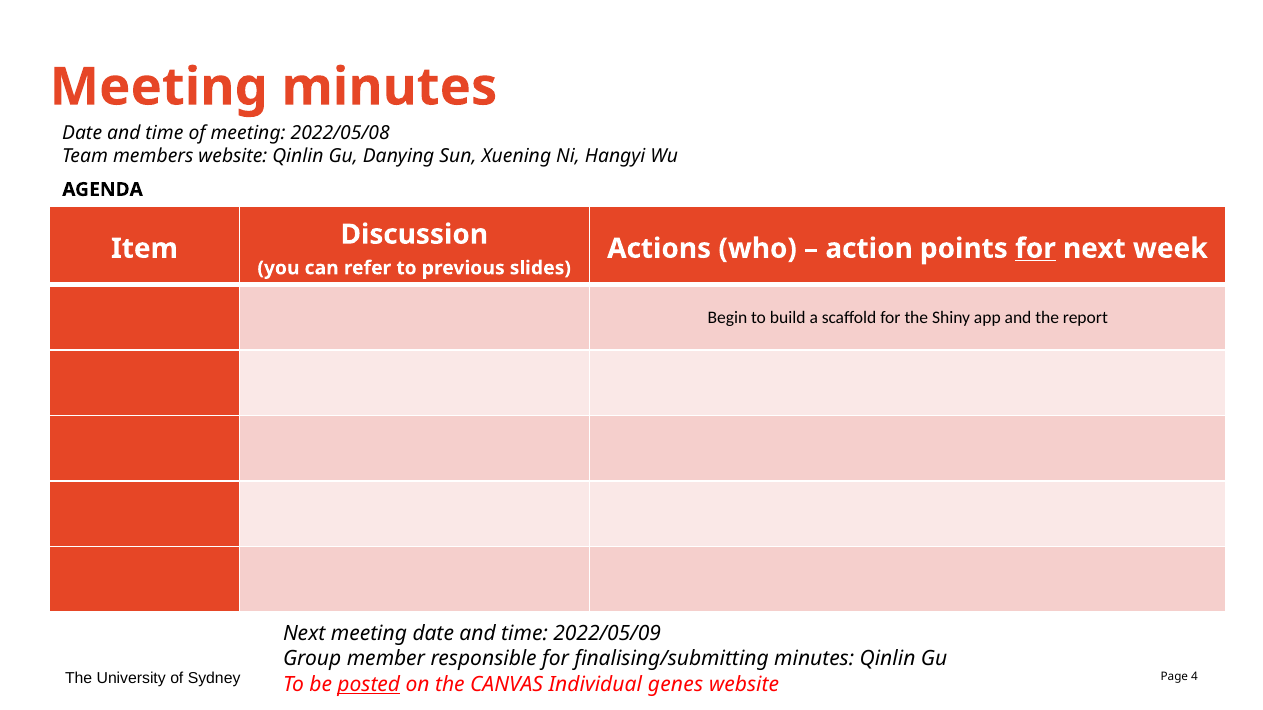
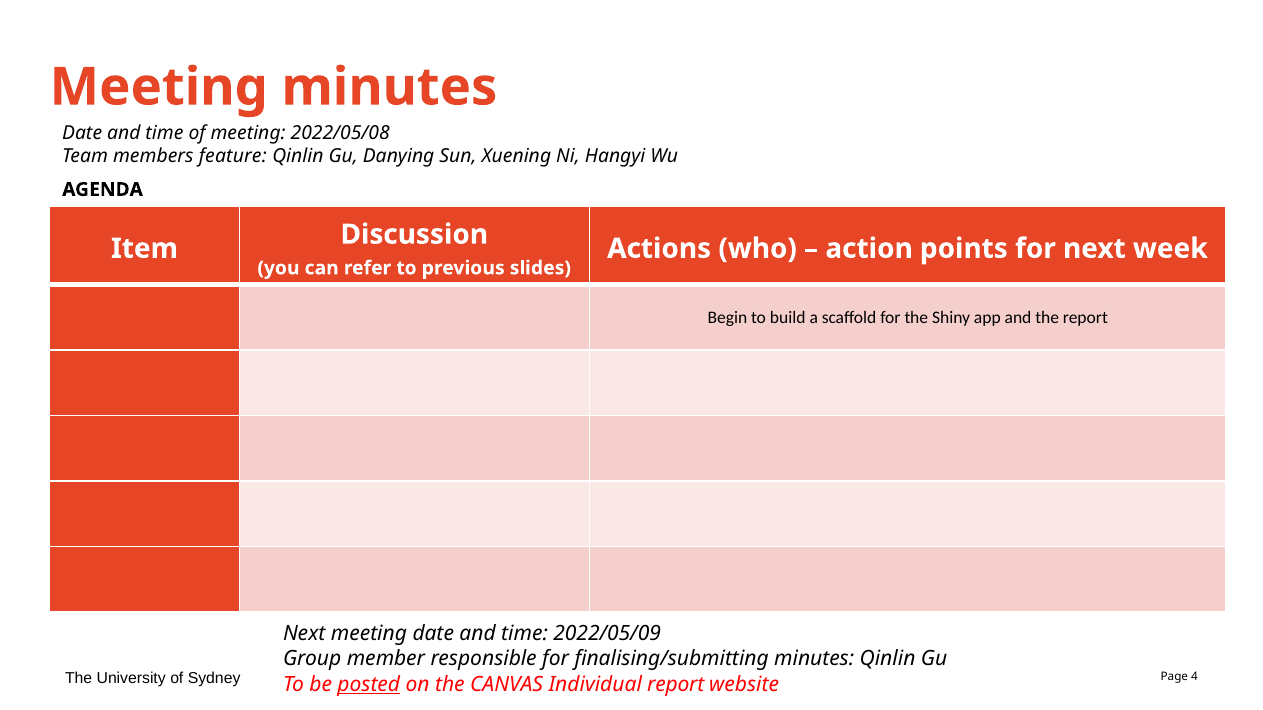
members website: website -> feature
for at (1035, 249) underline: present -> none
Individual genes: genes -> report
